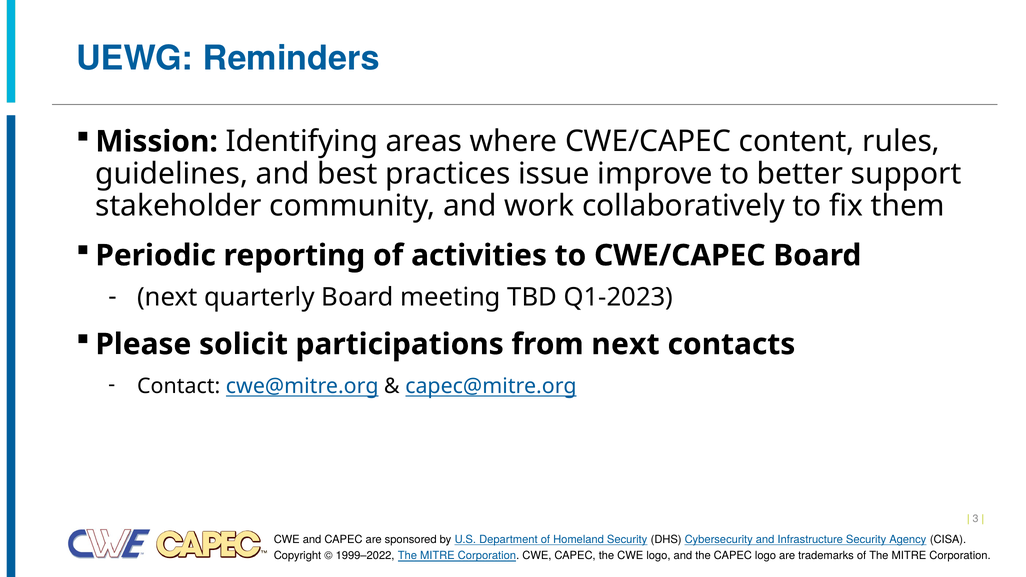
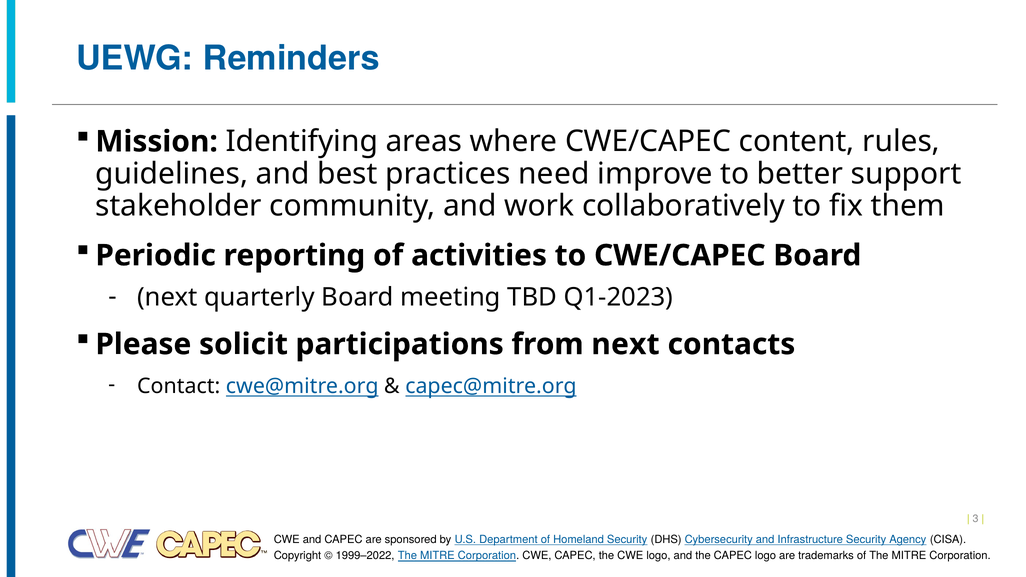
issue: issue -> need
